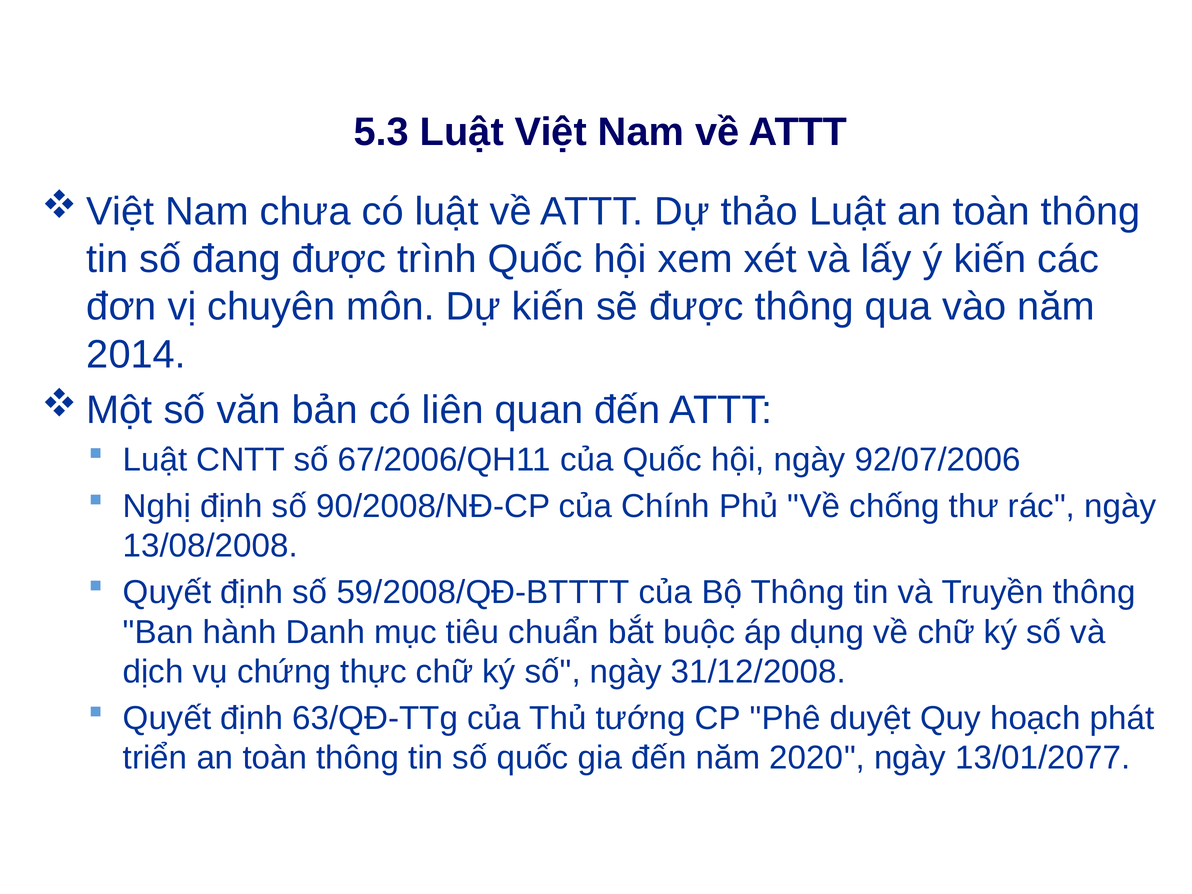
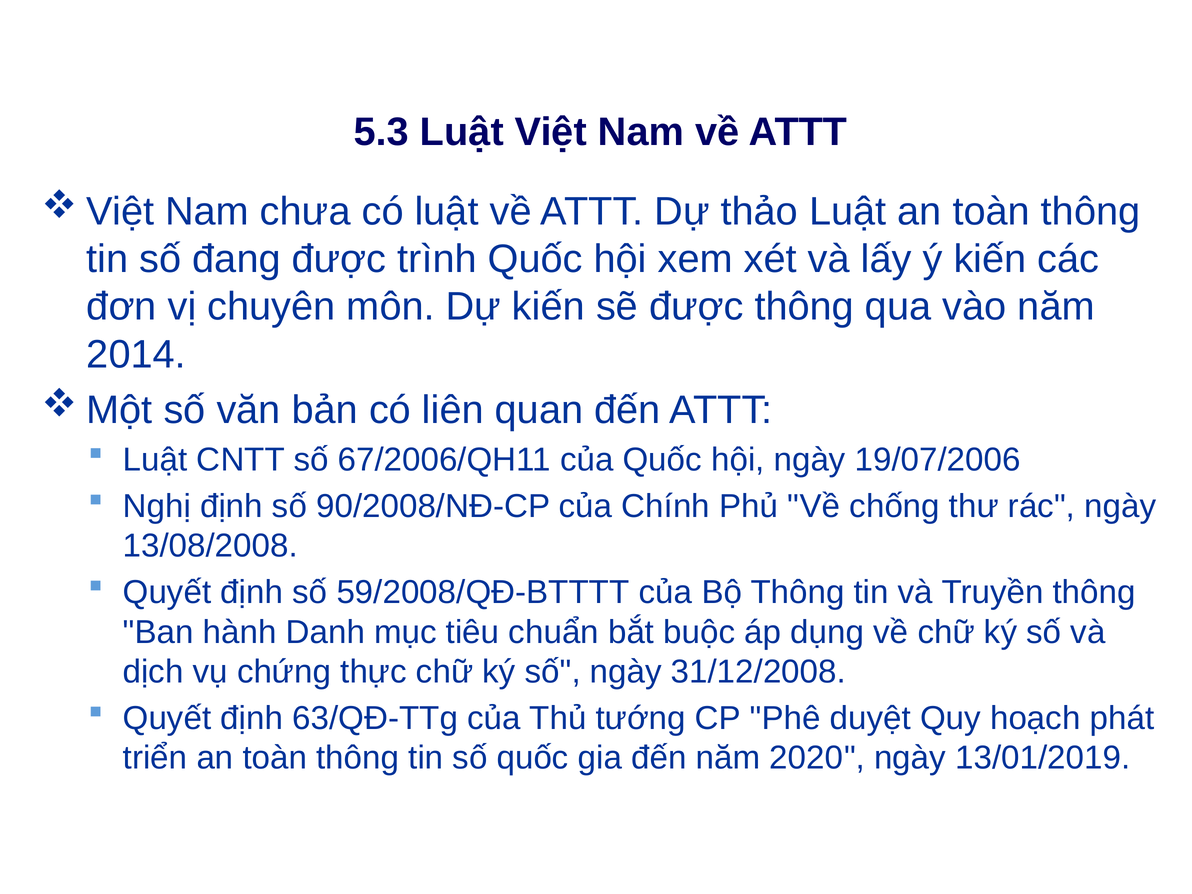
92/07/2006: 92/07/2006 -> 19/07/2006
13/01/2077: 13/01/2077 -> 13/01/2019
